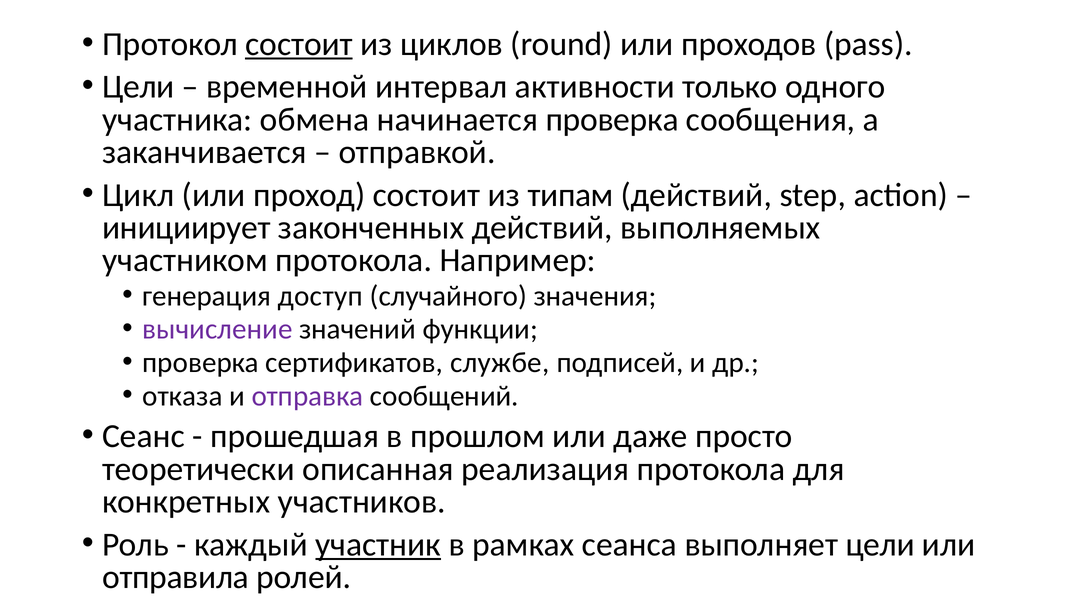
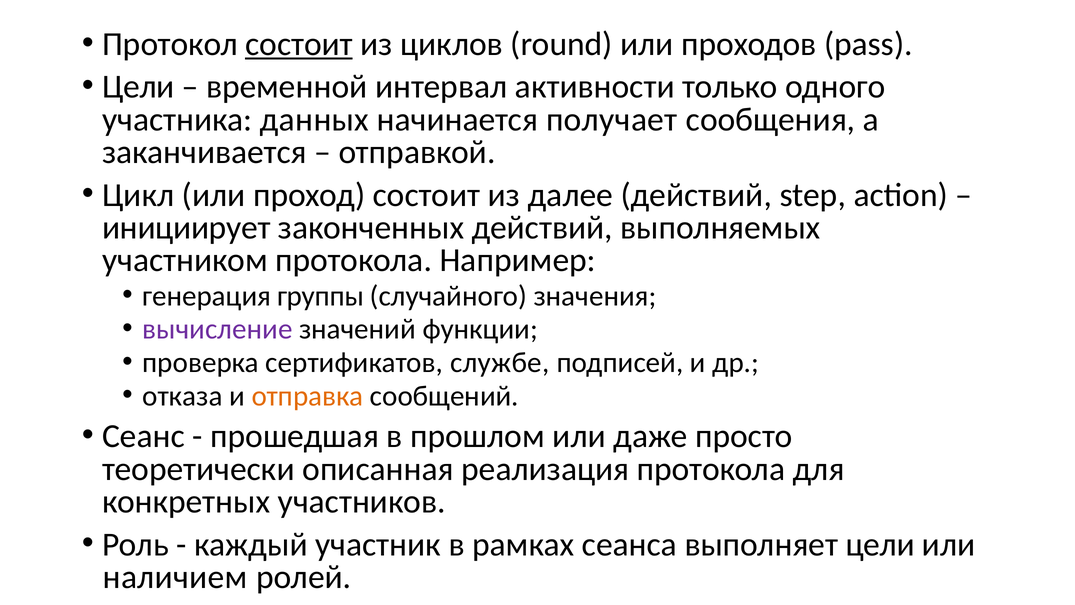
обмена: обмена -> данных
начинается проверка: проверка -> получает
типам: типам -> далее
доступ: доступ -> группы
отправка colour: purple -> orange
участник underline: present -> none
отправила: отправила -> наличием
